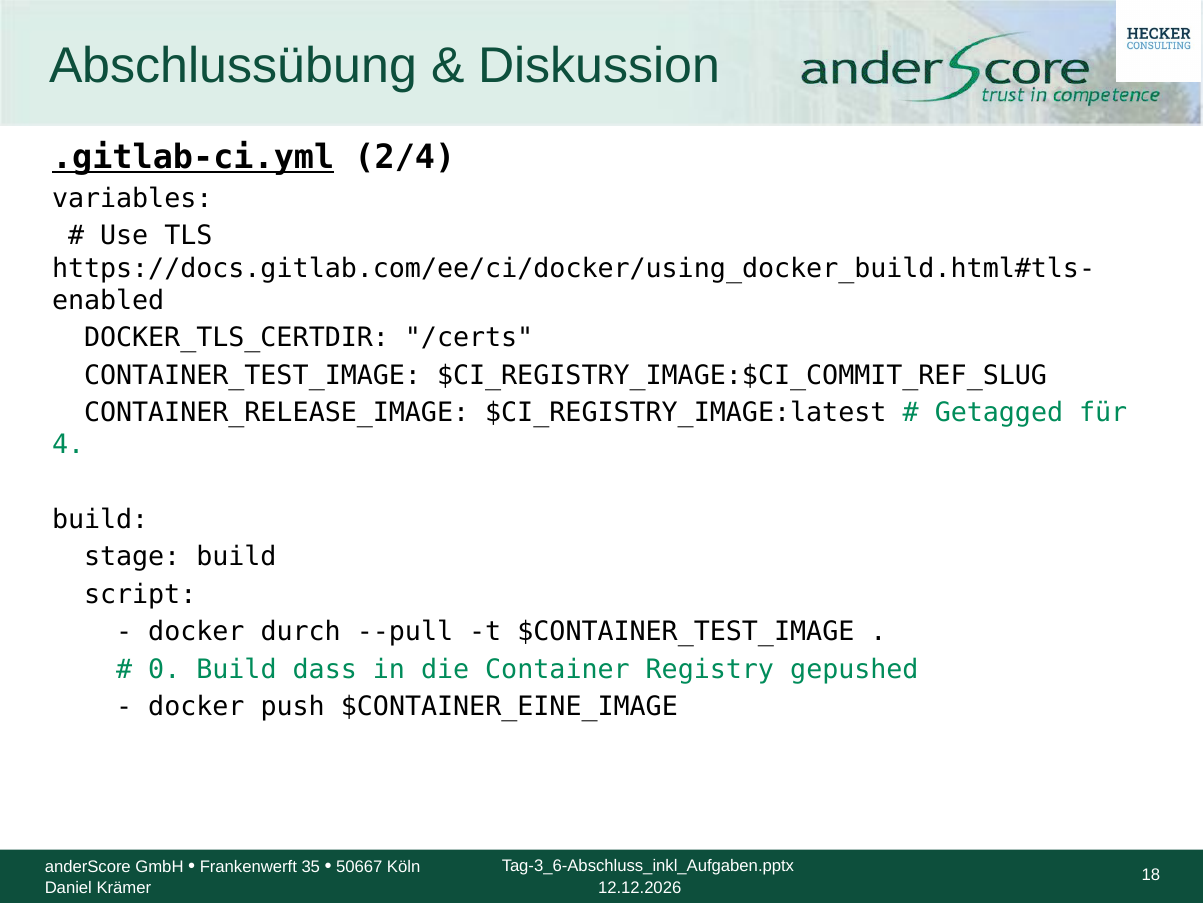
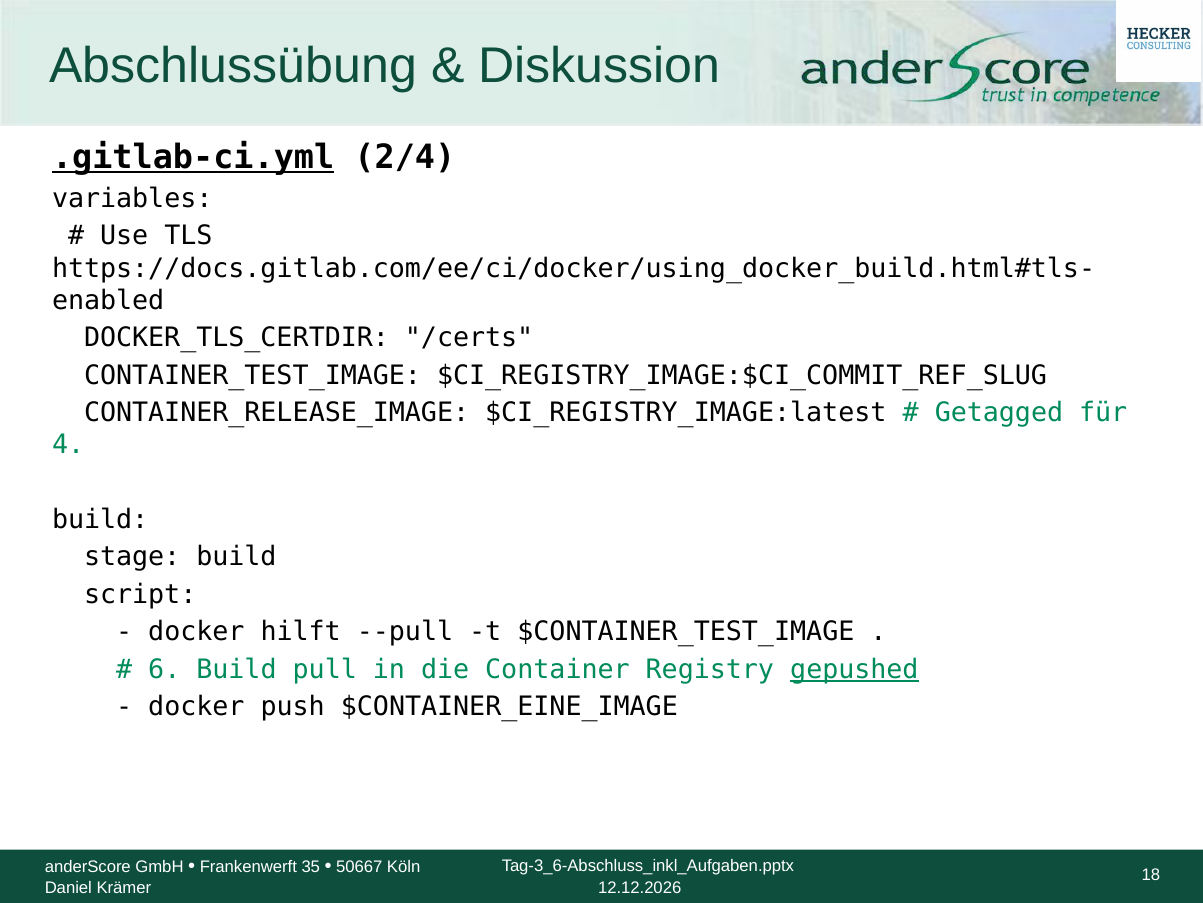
durch: durch -> hilft
0: 0 -> 6
dass: dass -> pull
gepushed underline: none -> present
